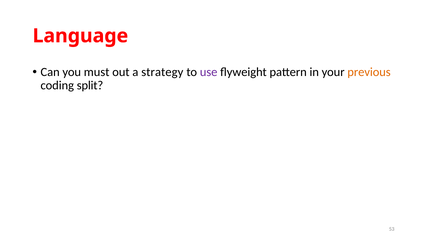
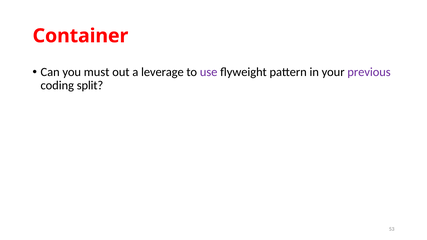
Language: Language -> Container
strategy: strategy -> leverage
previous colour: orange -> purple
